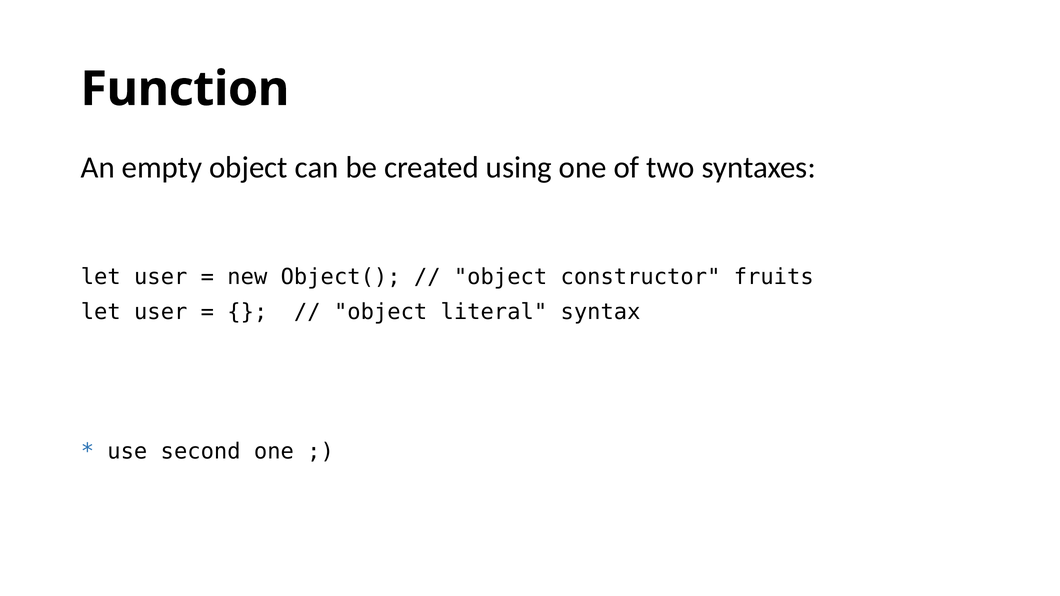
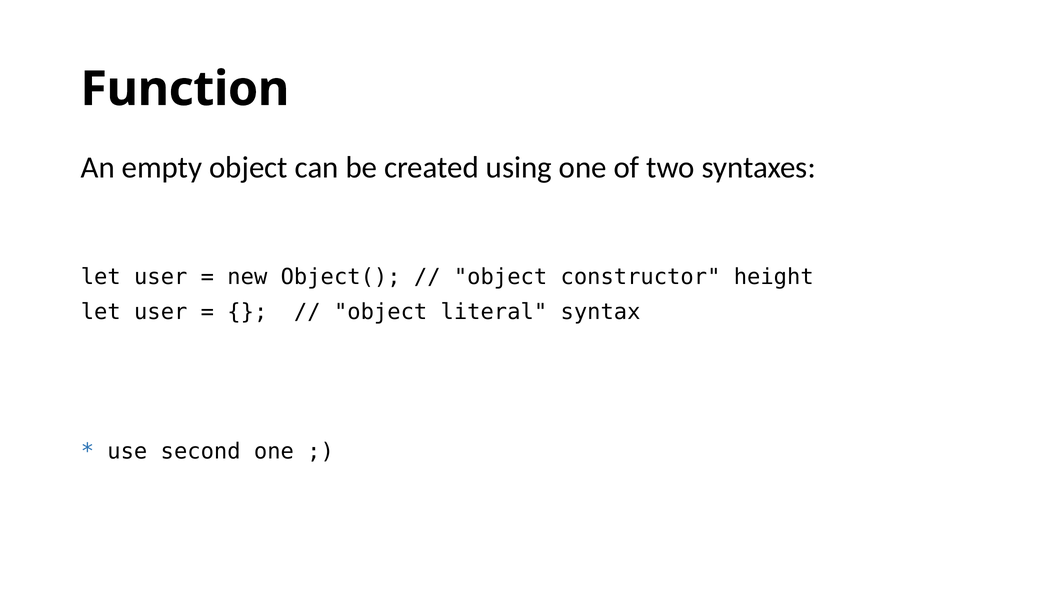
fruits: fruits -> height
